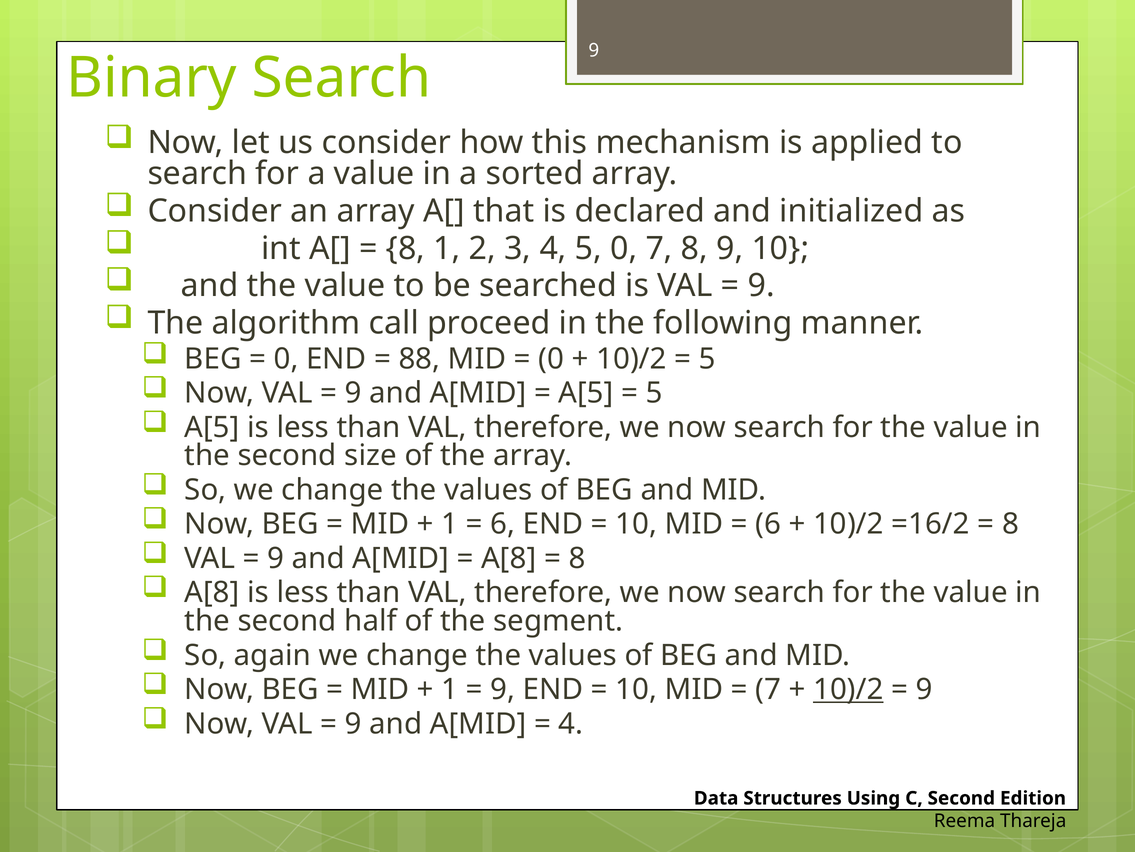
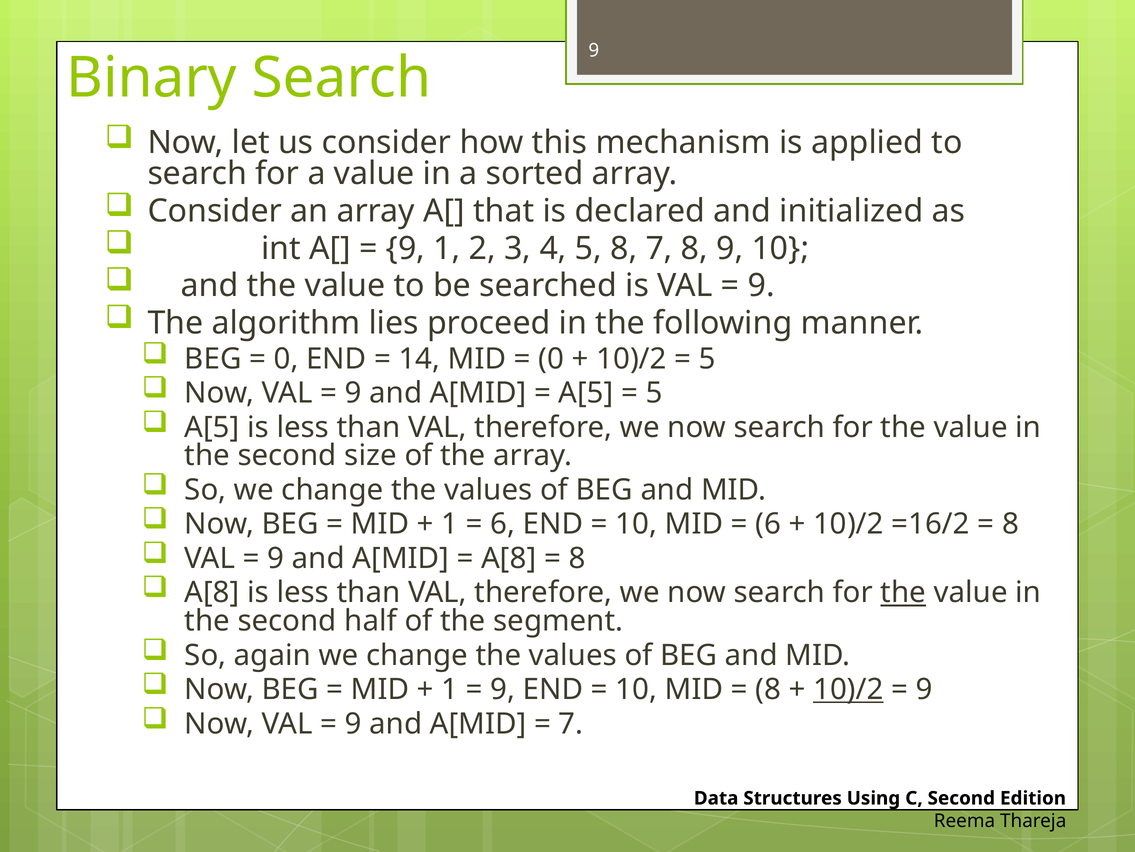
8 at (405, 248): 8 -> 9
5 0: 0 -> 8
call: call -> lies
88: 88 -> 14
the at (903, 592) underline: none -> present
7 at (768, 689): 7 -> 8
4 at (571, 723): 4 -> 7
